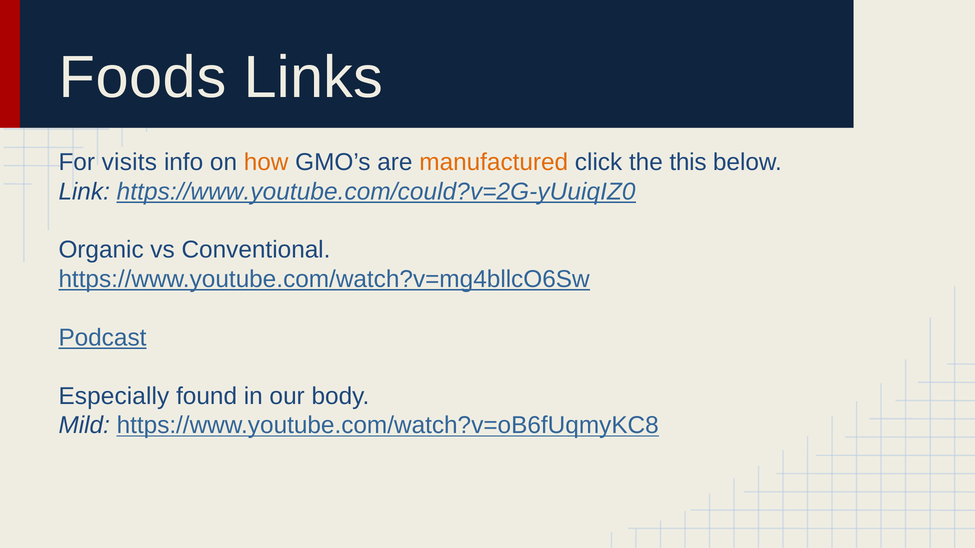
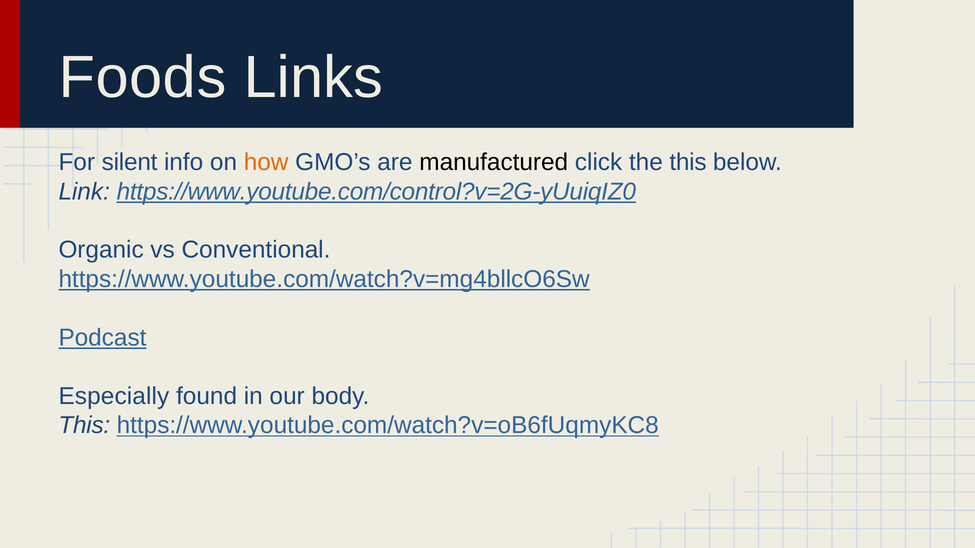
visits: visits -> silent
manufactured colour: orange -> black
https://www.youtube.com/could?v=2G-yUuiqIZ0: https://www.youtube.com/could?v=2G-yUuiqIZ0 -> https://www.youtube.com/control?v=2G-yUuiqIZ0
Mild at (84, 426): Mild -> This
